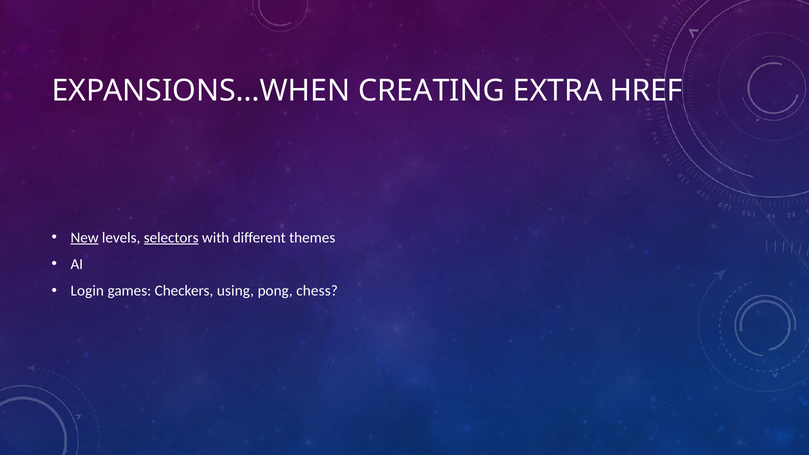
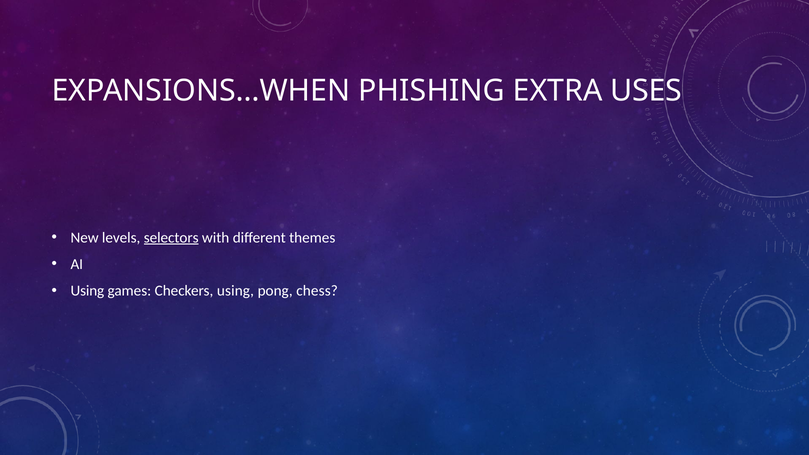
CREATING: CREATING -> PHISHING
HREF: HREF -> USES
New underline: present -> none
Login at (87, 291): Login -> Using
